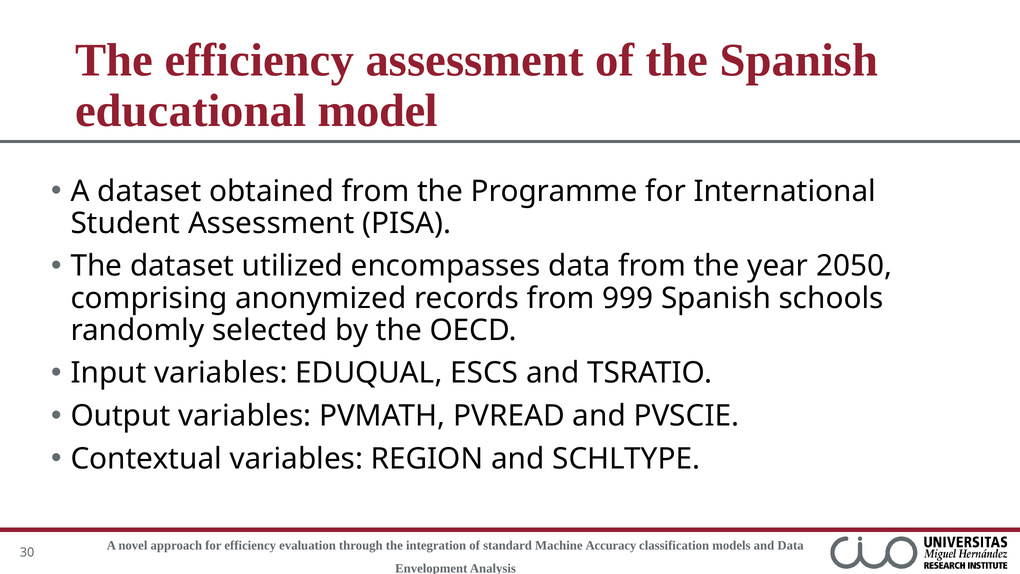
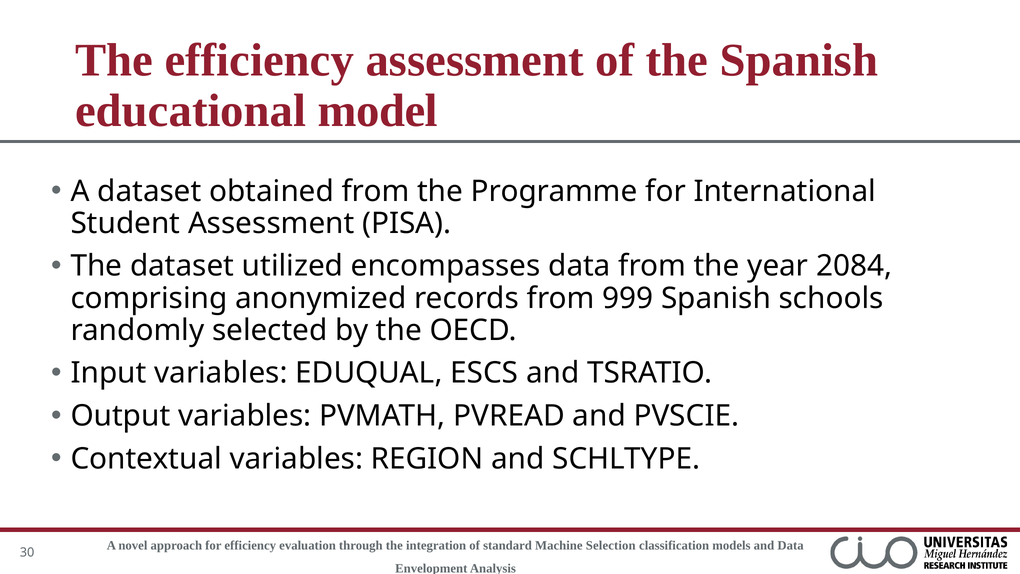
2050: 2050 -> 2084
Accuracy: Accuracy -> Selection
